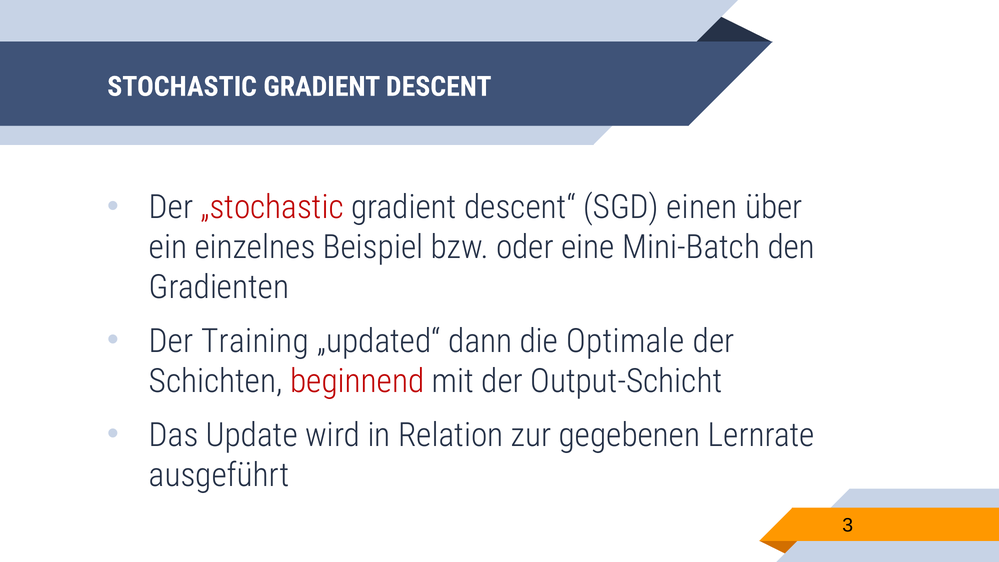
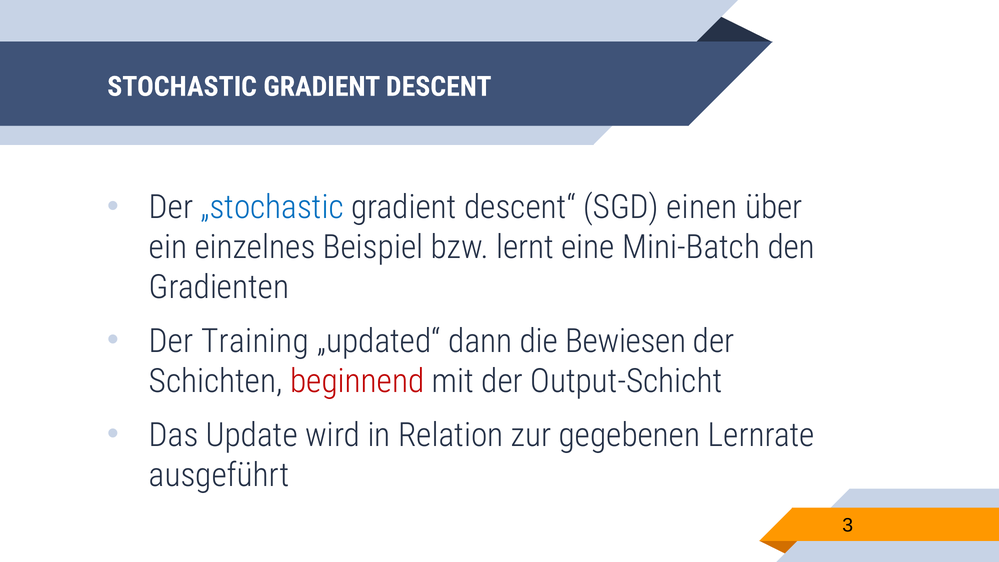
„stochastic colour: red -> blue
oder: oder -> lernt
Optimale: Optimale -> Bewiesen
